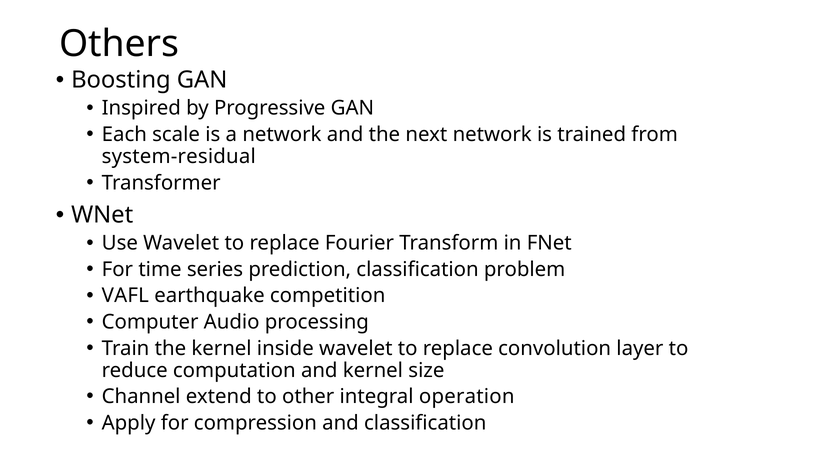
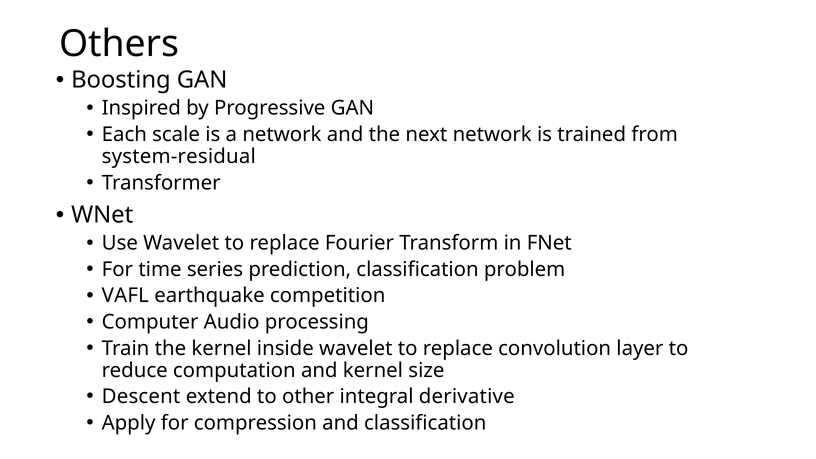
Channel: Channel -> Descent
operation: operation -> derivative
